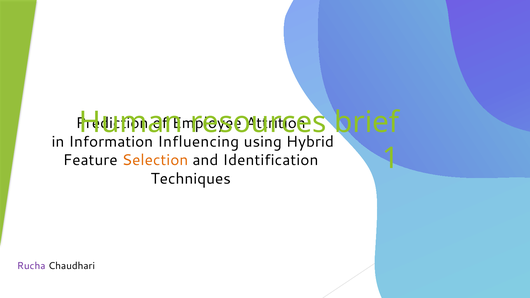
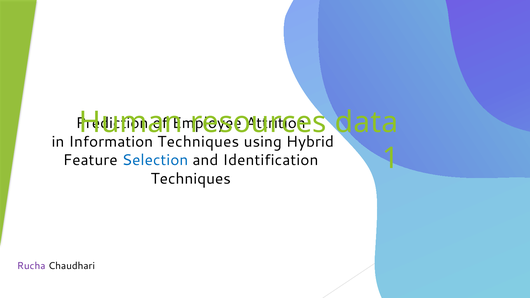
brief: brief -> data
Influencing at (198, 142): Influencing -> Techniques
Selection colour: orange -> blue
